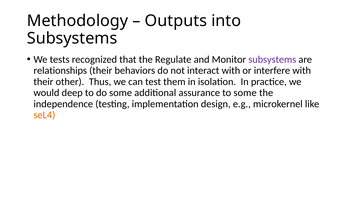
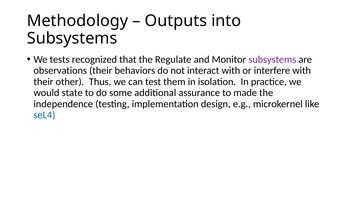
relationships: relationships -> observations
deep: deep -> state
to some: some -> made
seL4 colour: orange -> blue
